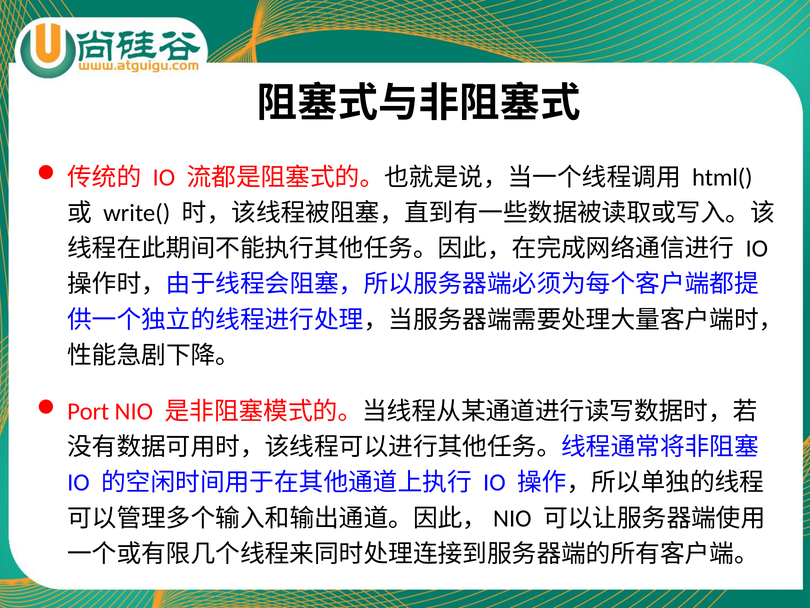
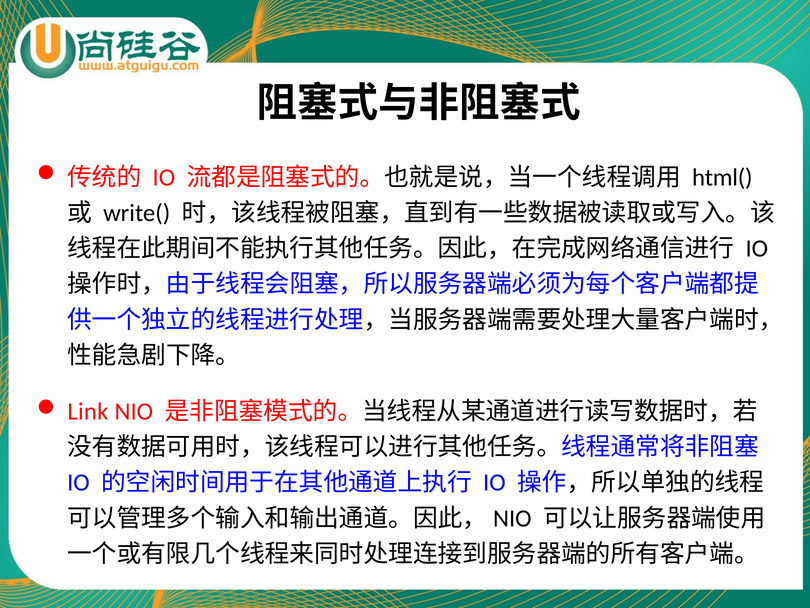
Port: Port -> Link
